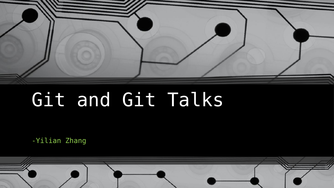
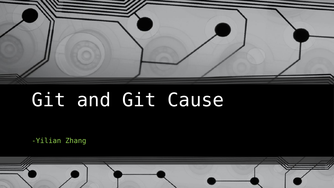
Talks: Talks -> Cause
